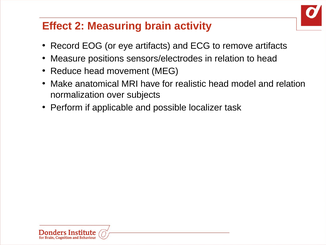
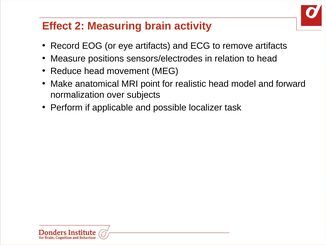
have: have -> point
and relation: relation -> forward
